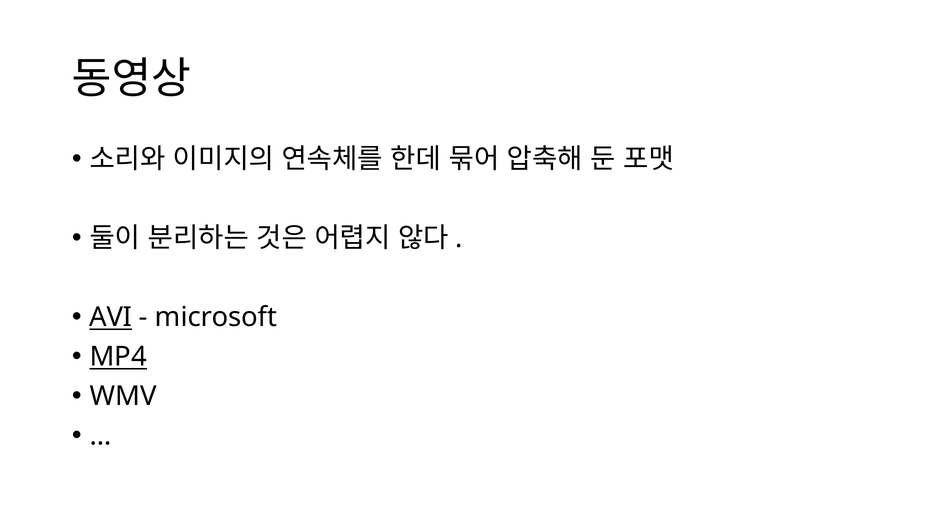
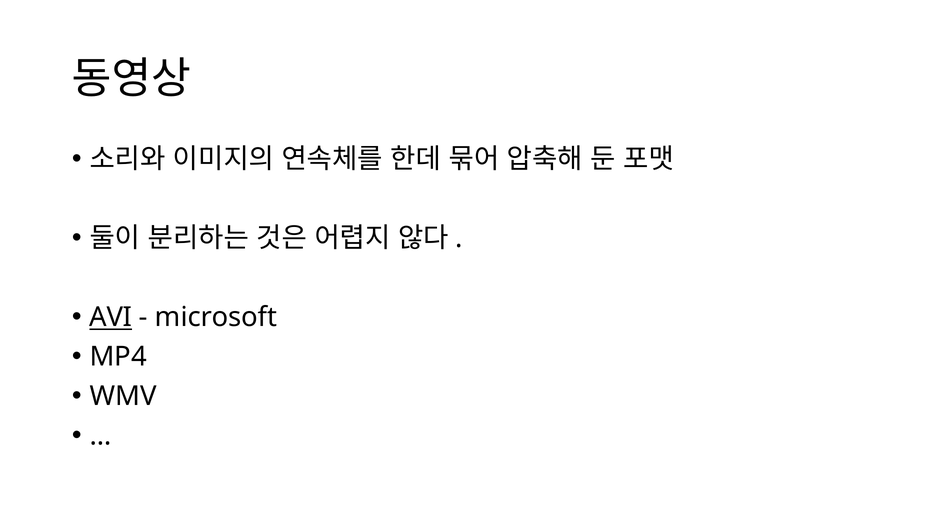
MP4 underline: present -> none
